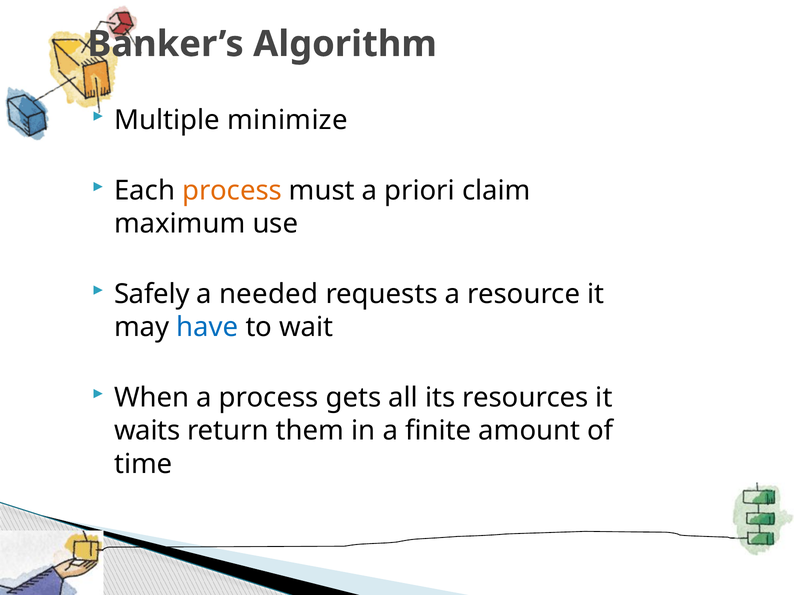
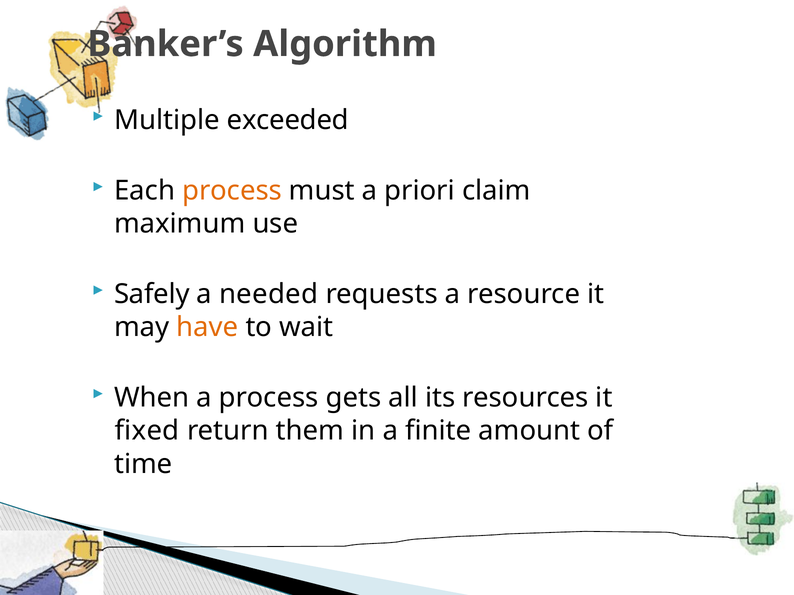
minimize: minimize -> exceeded
have colour: blue -> orange
waits: waits -> fixed
